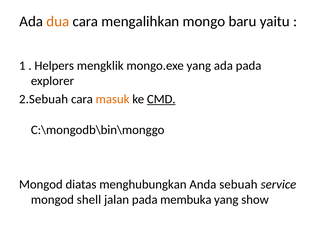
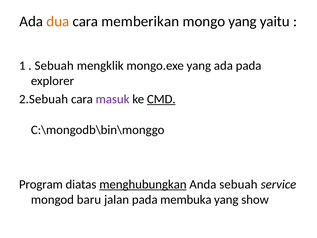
mengalihkan: mengalihkan -> memberikan
mongo baru: baru -> yang
Helpers at (54, 66): Helpers -> Sebuah
masuk colour: orange -> purple
Mongod at (41, 184): Mongod -> Program
menghubungkan underline: none -> present
shell: shell -> baru
